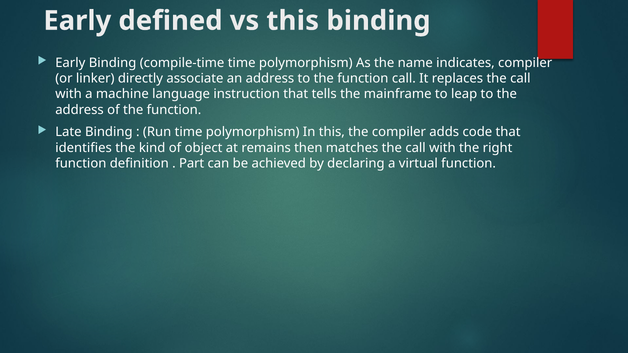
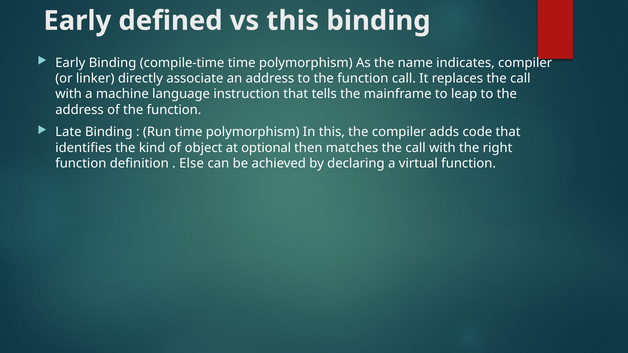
remains: remains -> optional
Part: Part -> Else
